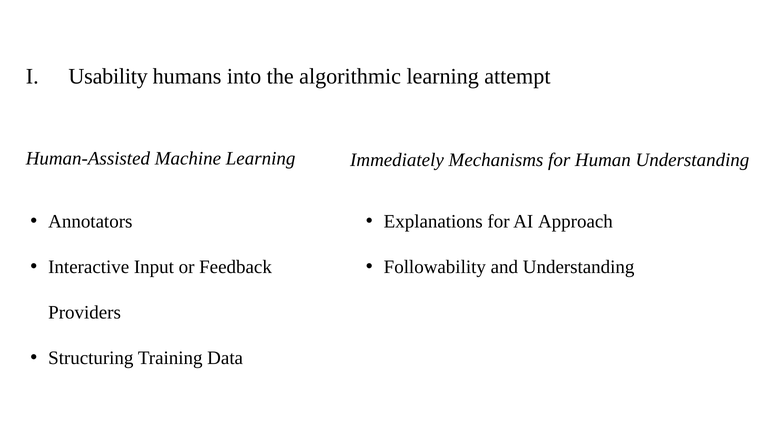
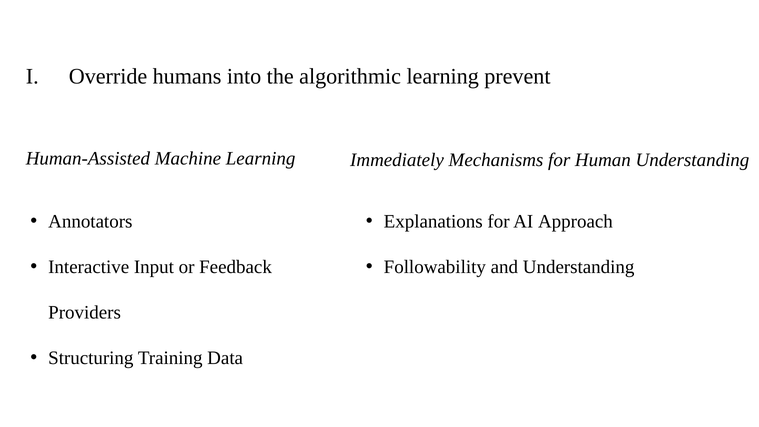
Usability: Usability -> Override
attempt: attempt -> prevent
